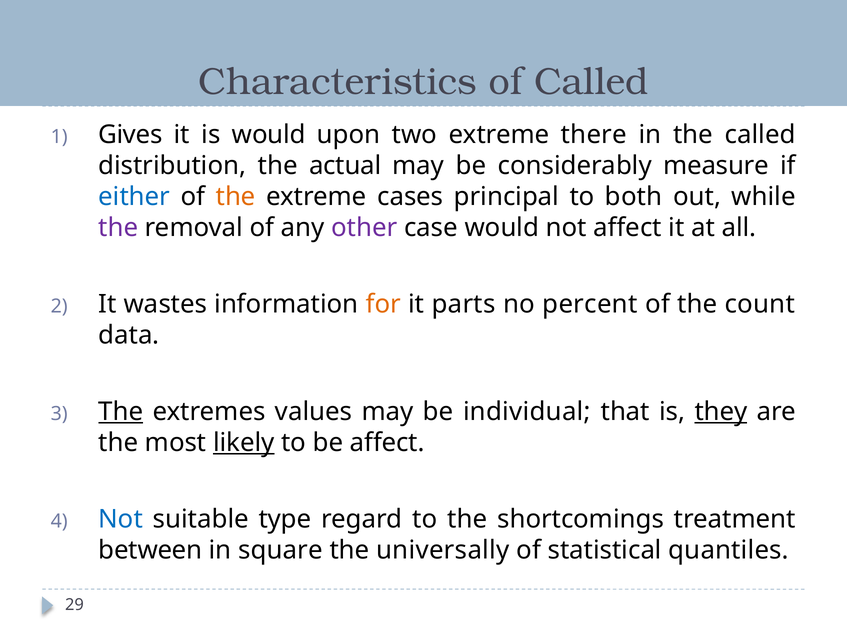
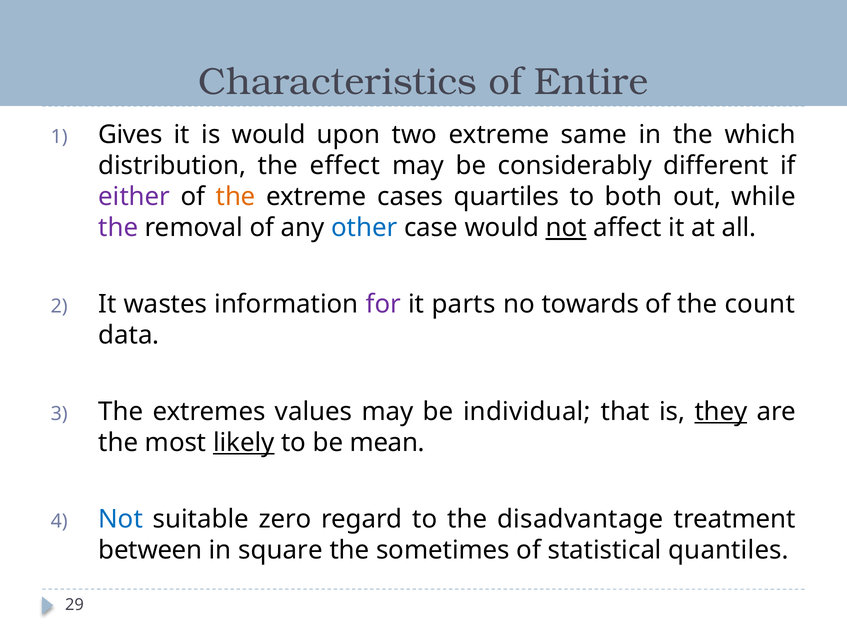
of Called: Called -> Entire
there: there -> same
the called: called -> which
actual: actual -> effect
measure: measure -> different
either colour: blue -> purple
principal: principal -> quartiles
other colour: purple -> blue
not at (566, 228) underline: none -> present
for colour: orange -> purple
percent: percent -> towards
The at (121, 411) underline: present -> none
be affect: affect -> mean
type: type -> zero
shortcomings: shortcomings -> disadvantage
universally: universally -> sometimes
